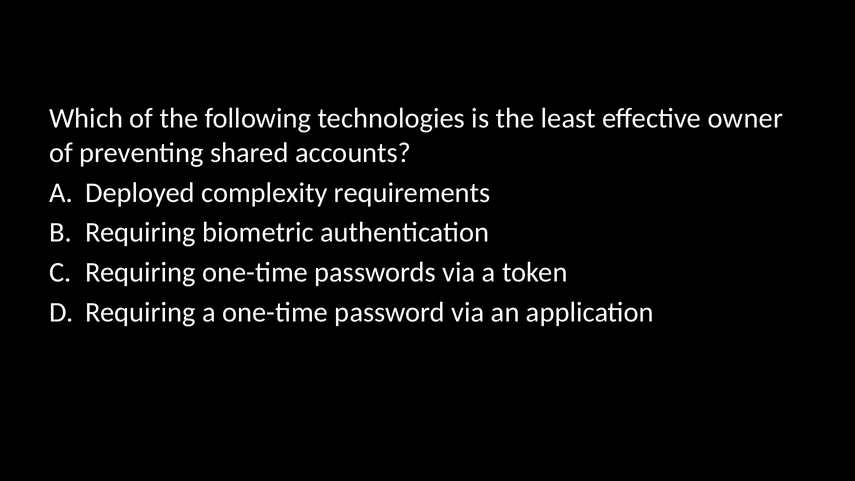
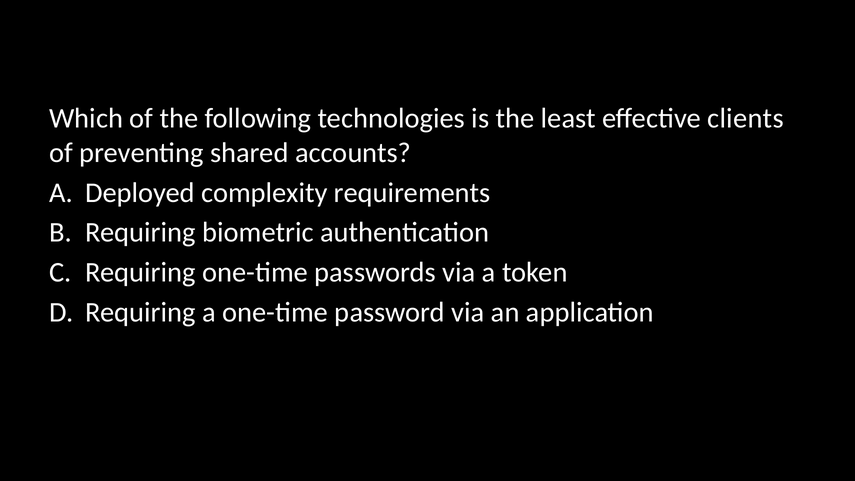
owner: owner -> clients
